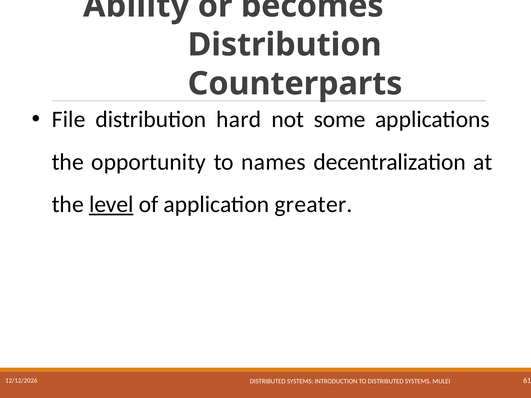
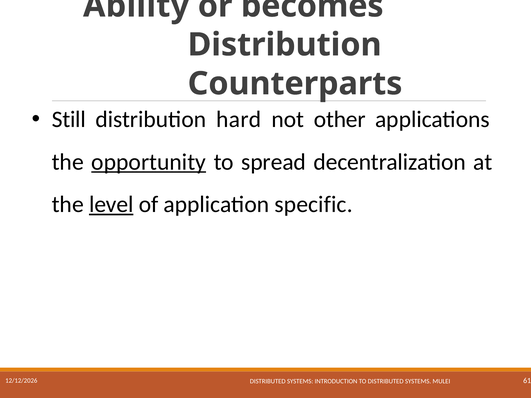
File: File -> Still
some: some -> other
opportunity underline: none -> present
names: names -> spread
greater: greater -> specific
